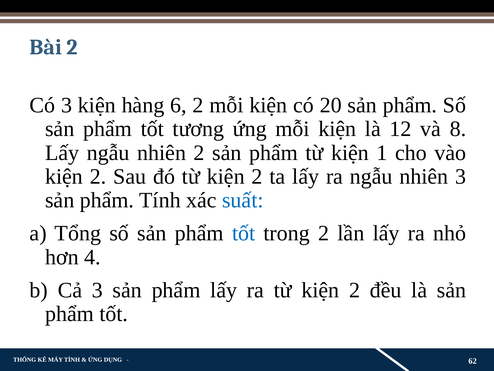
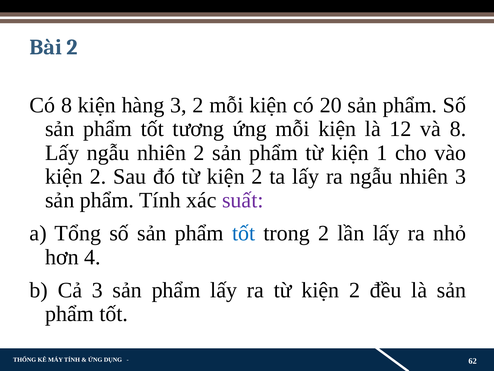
Có 3: 3 -> 8
hàng 6: 6 -> 3
suất colour: blue -> purple
